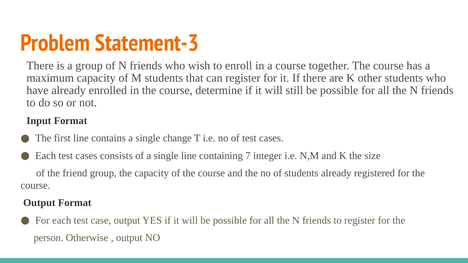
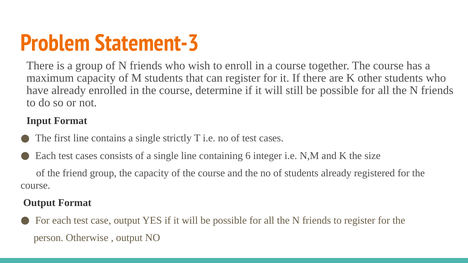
change: change -> strictly
7: 7 -> 6
